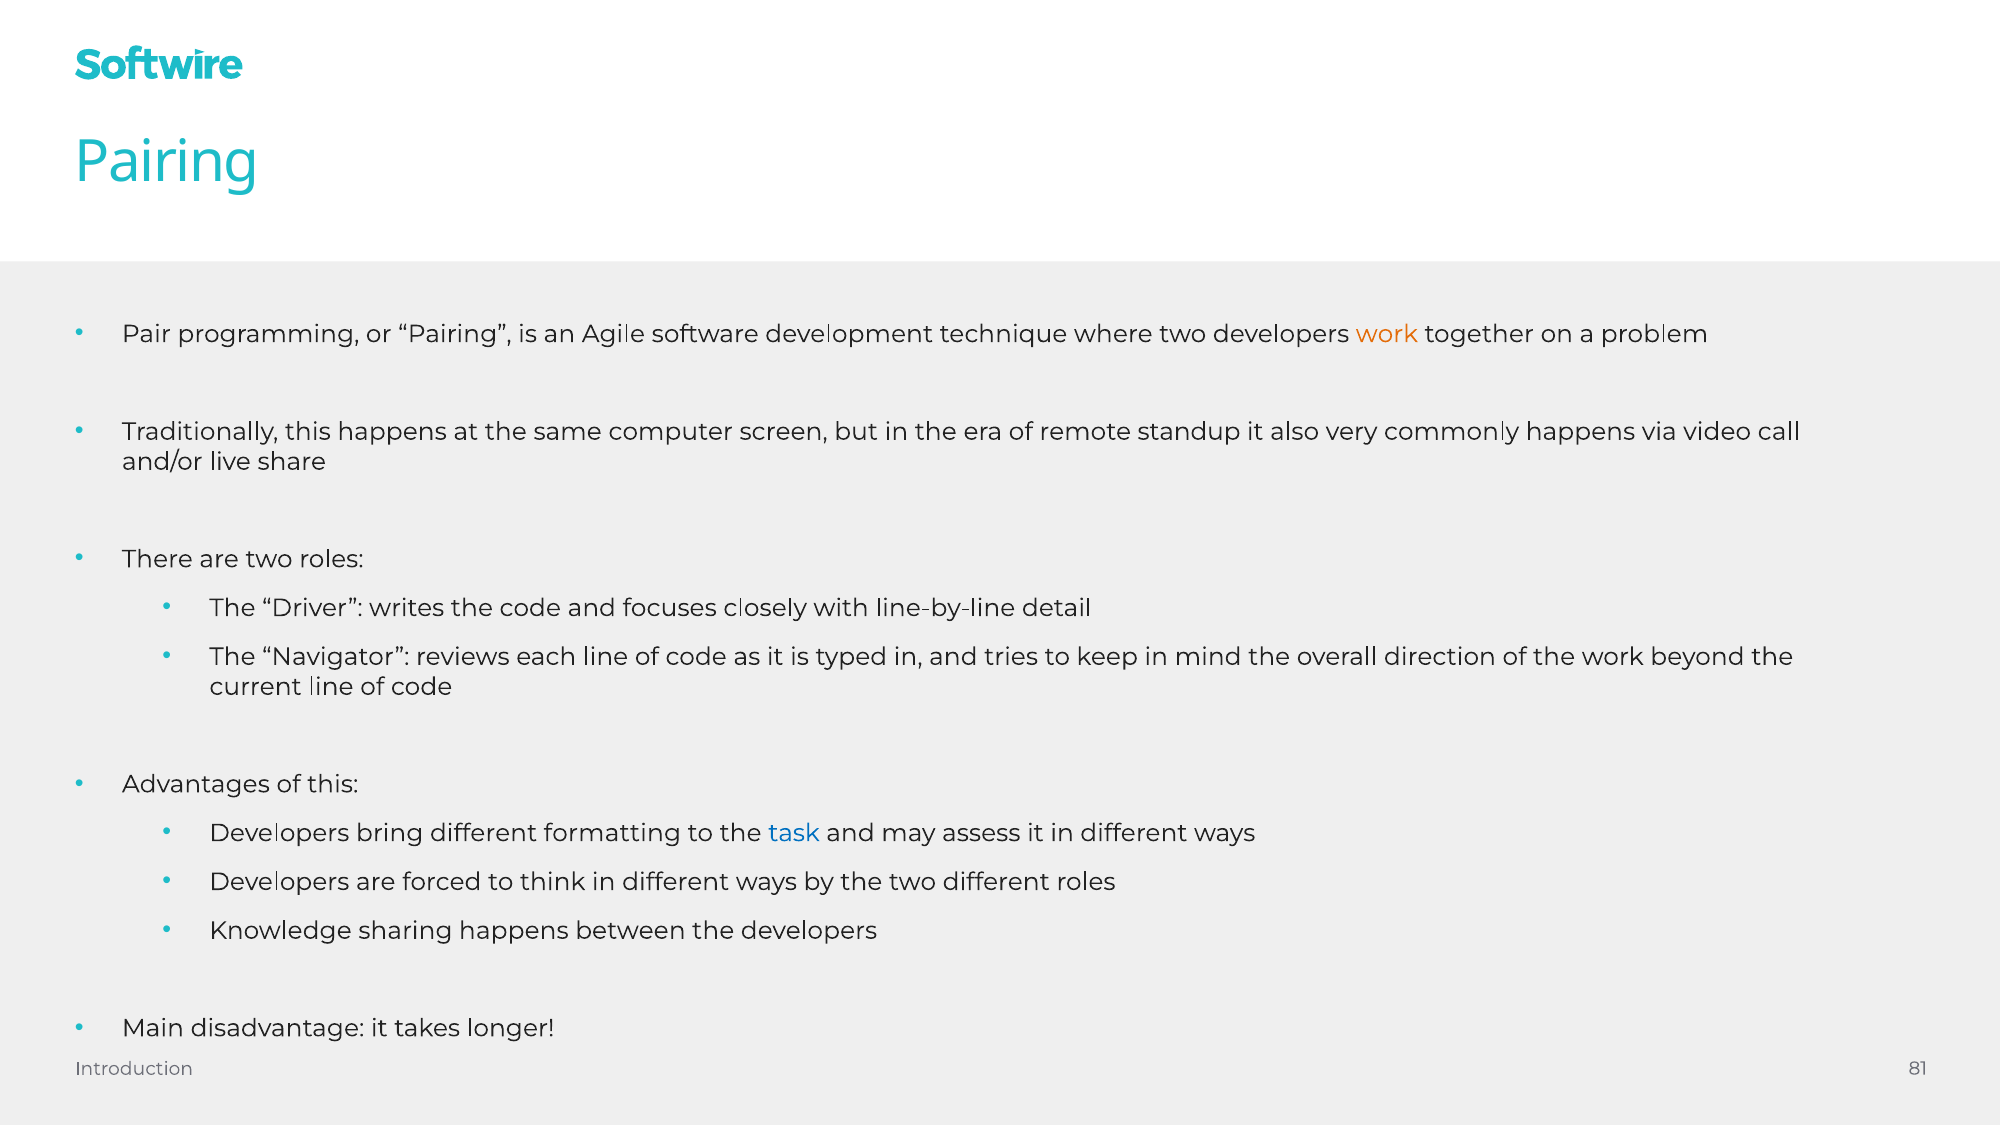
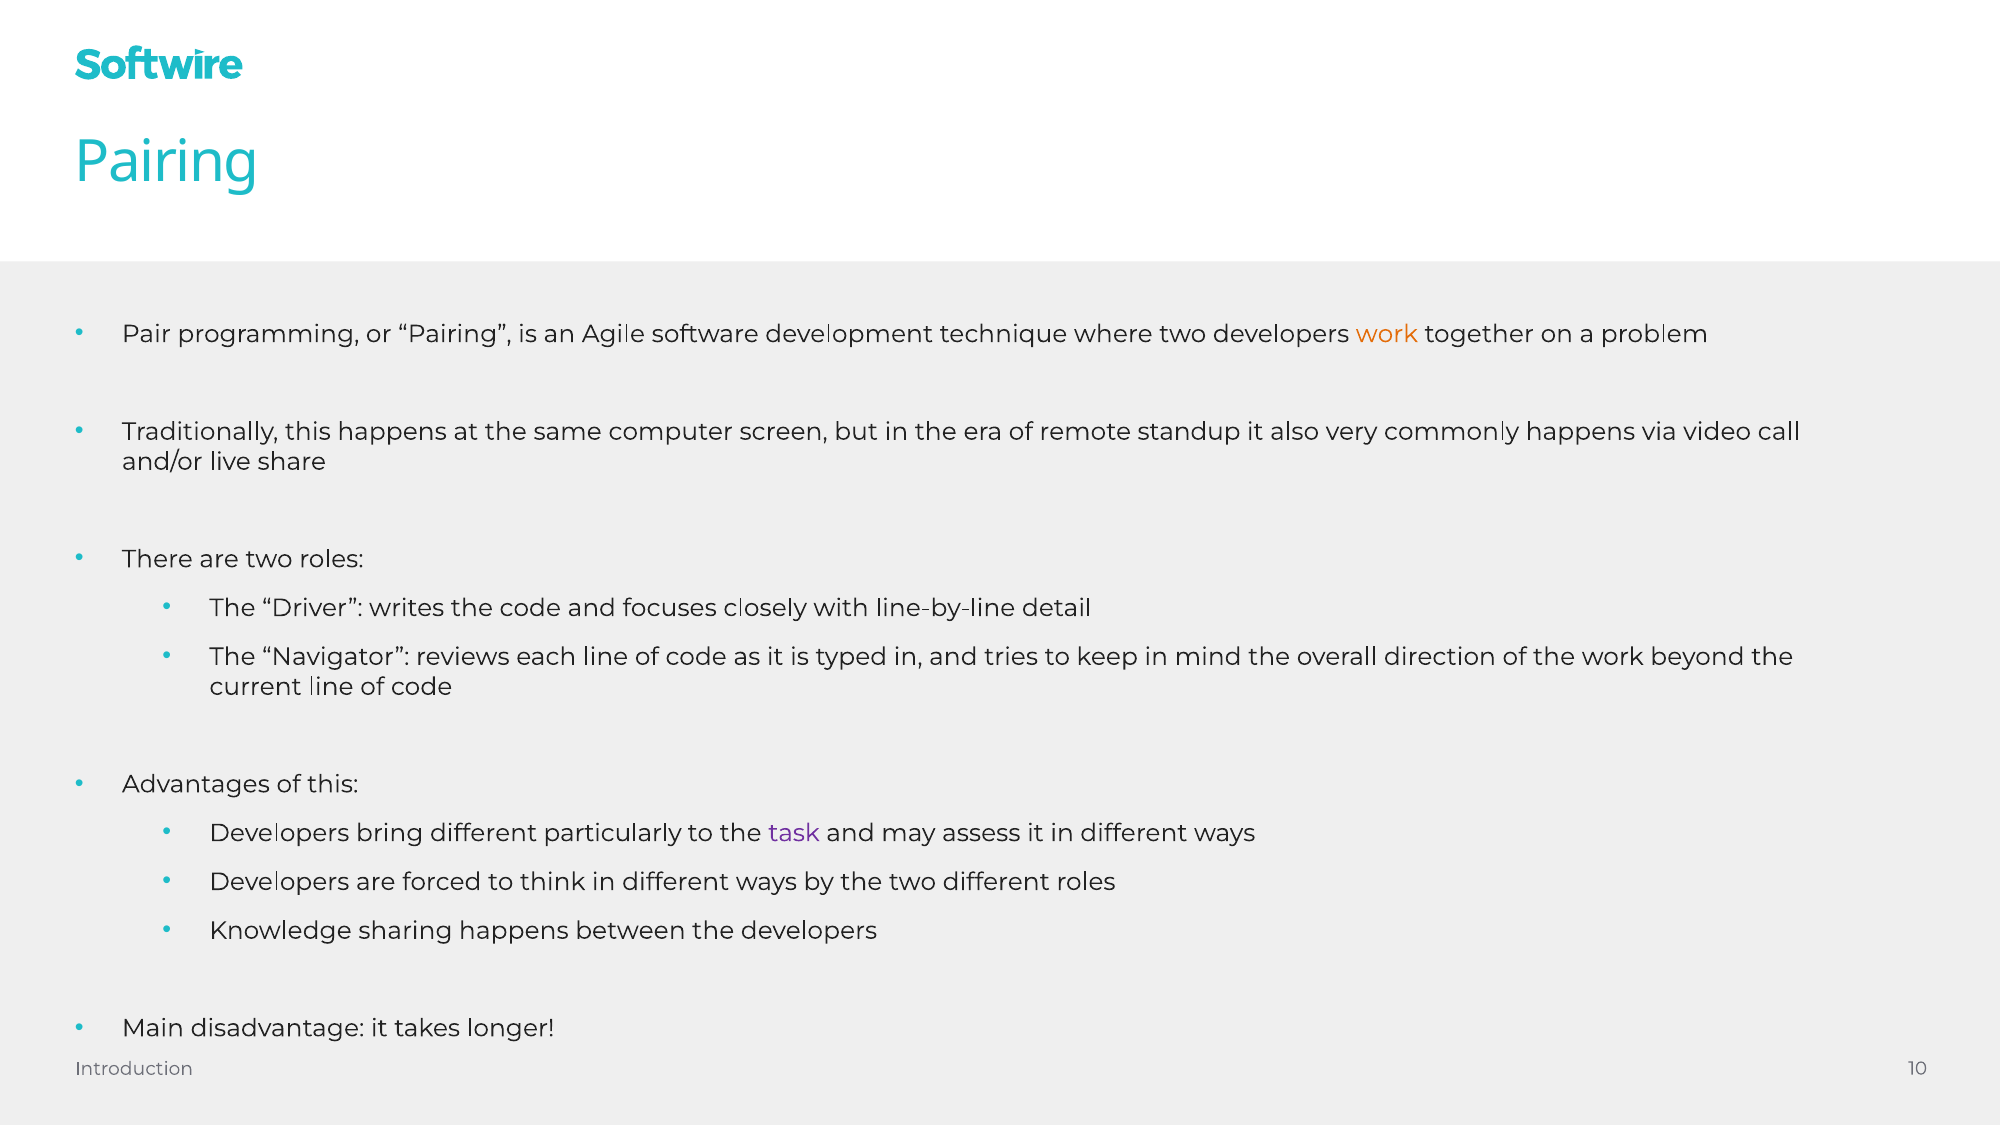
formatting: formatting -> particularly
task colour: blue -> purple
81: 81 -> 10
